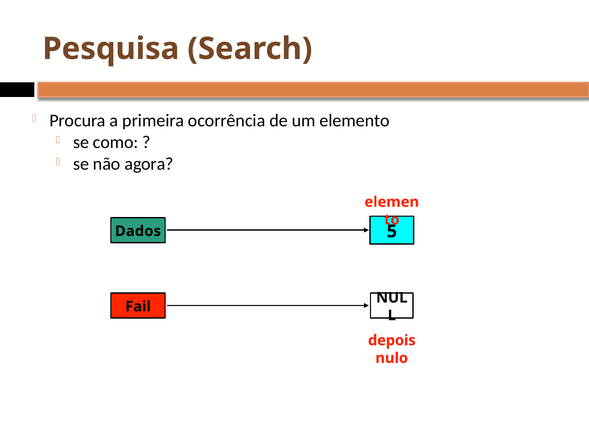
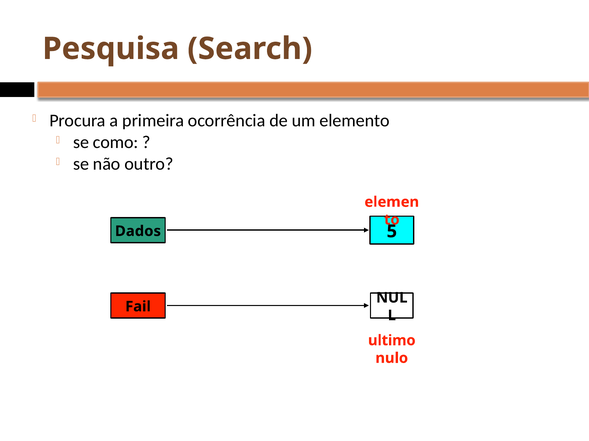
agora: agora -> outro
depois: depois -> ultimo
